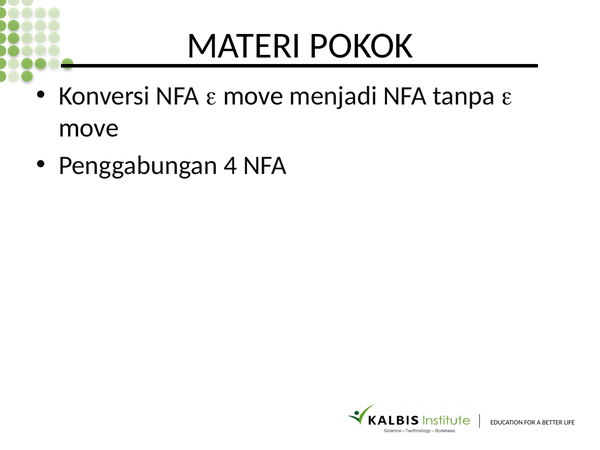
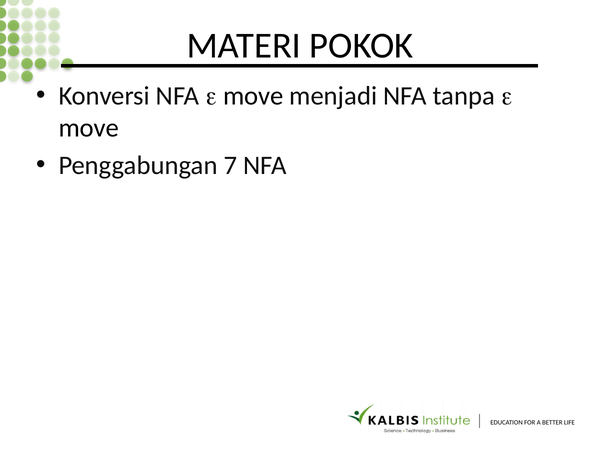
4: 4 -> 7
